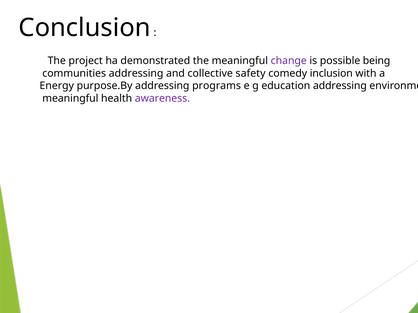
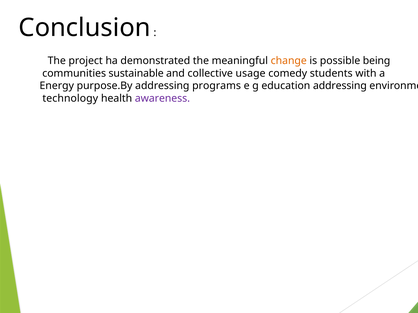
change colour: purple -> orange
communities addressing: addressing -> sustainable
safety: safety -> usage
inclusion: inclusion -> students
meaningful at (70, 99): meaningful -> technology
